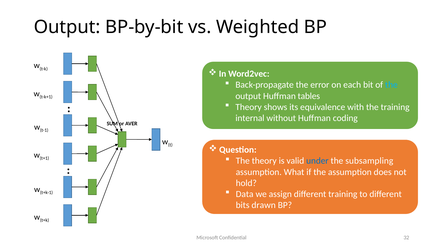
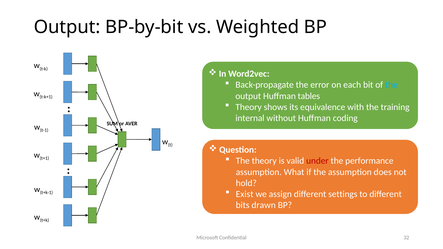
under colour: blue -> red
subsampling: subsampling -> performance
Data: Data -> Exist
different training: training -> settings
